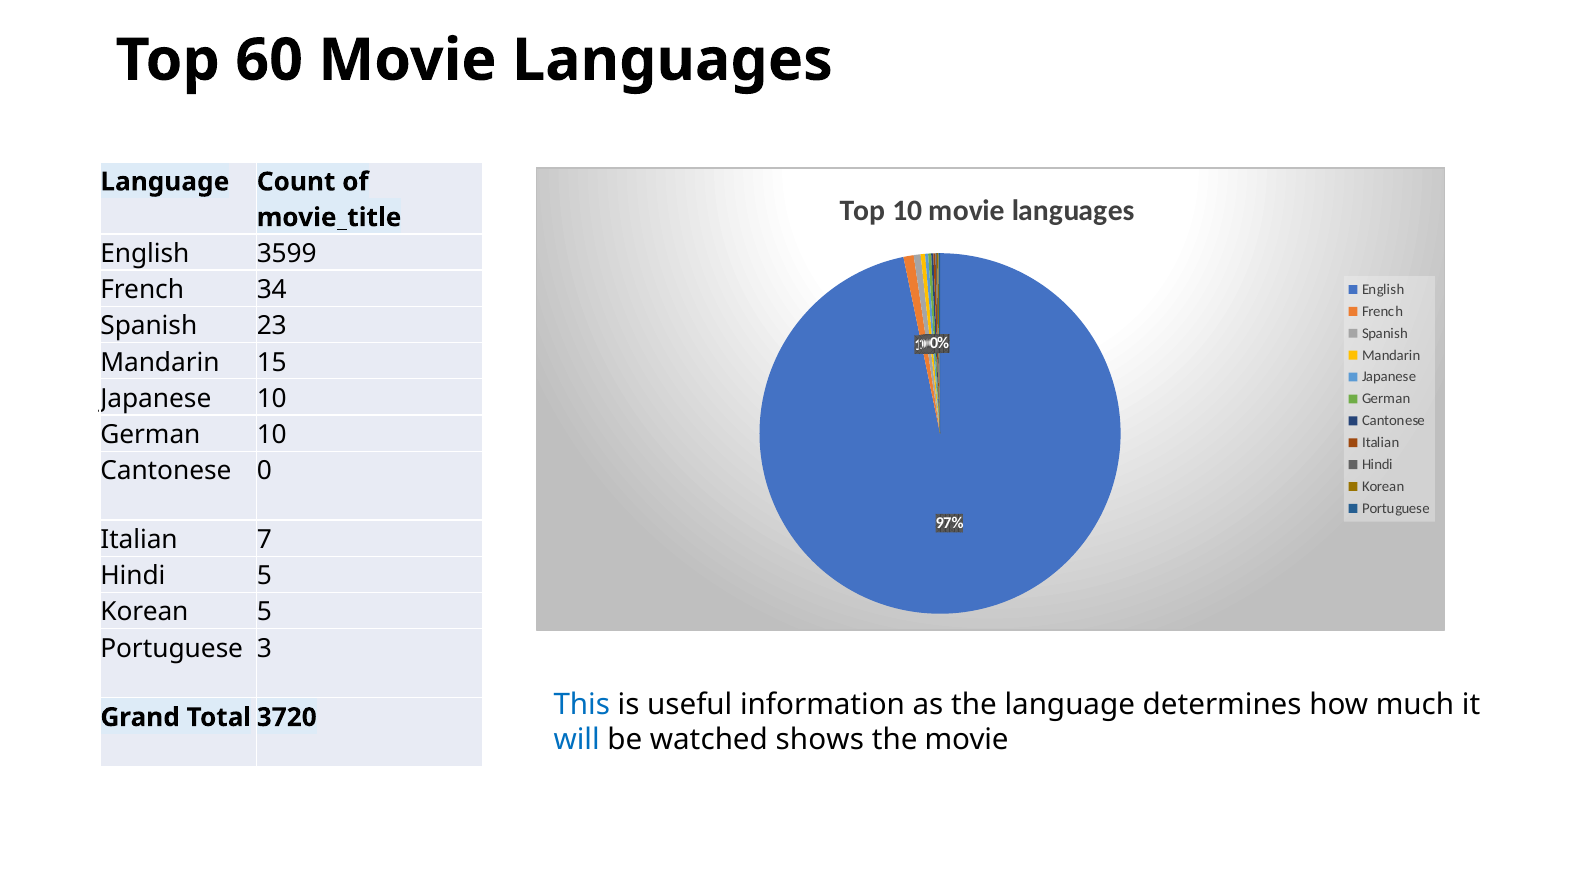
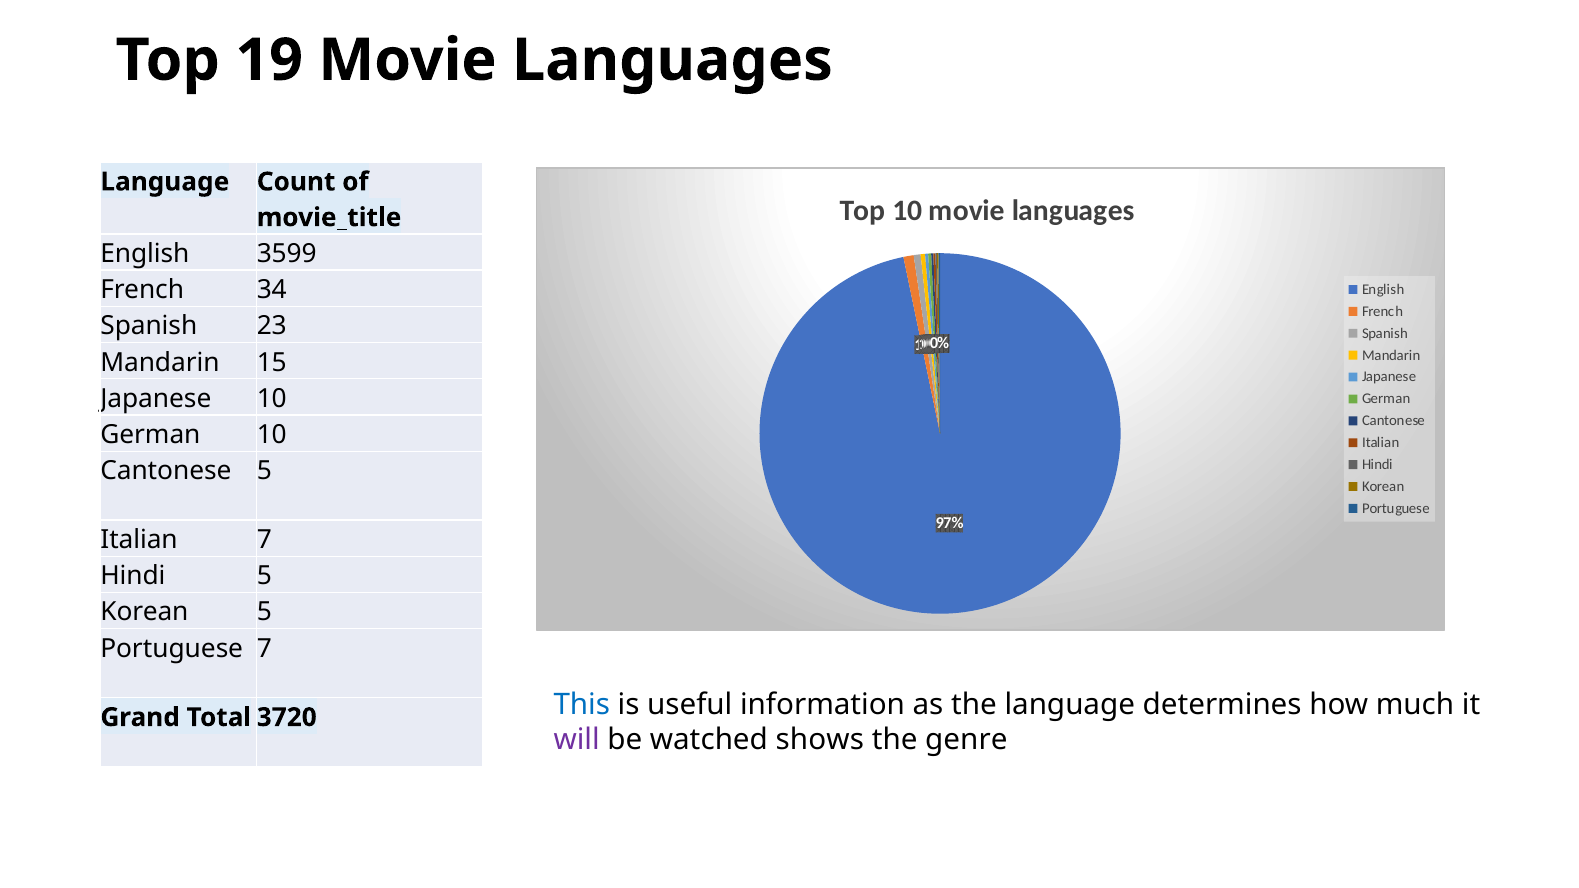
60: 60 -> 19
Cantonese 0: 0 -> 5
Portuguese 3: 3 -> 7
will colour: blue -> purple
the movie: movie -> genre
